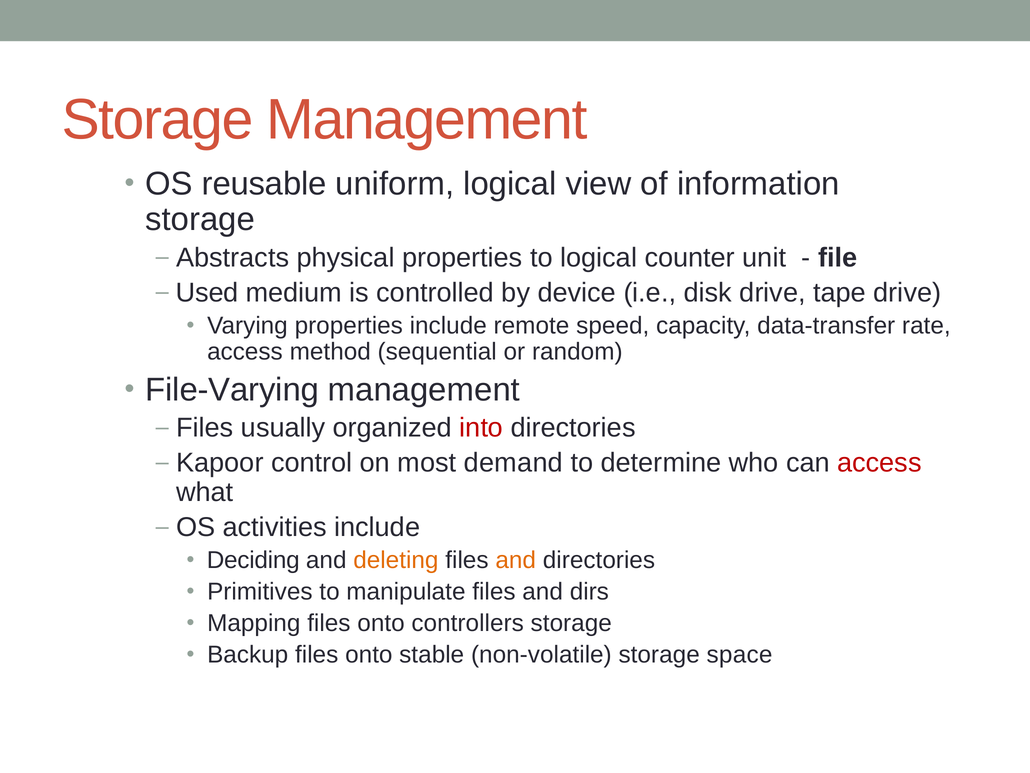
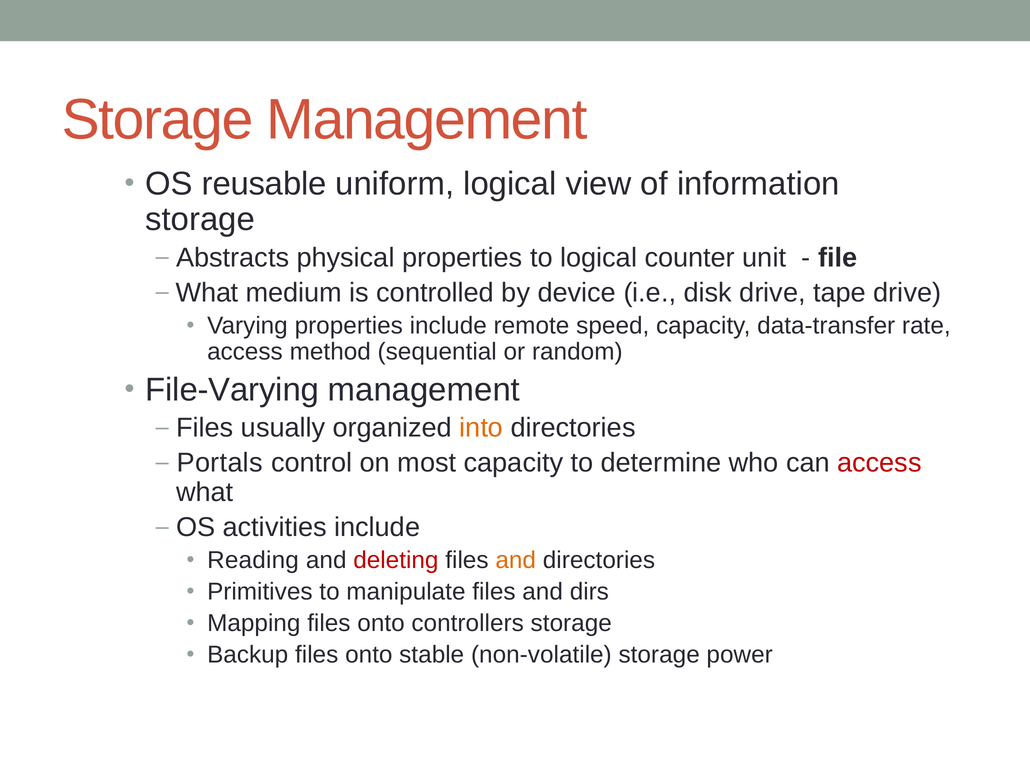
Used at (207, 292): Used -> What
into colour: red -> orange
Kapoor: Kapoor -> Portals
most demand: demand -> capacity
Deciding: Deciding -> Reading
deleting colour: orange -> red
space: space -> power
